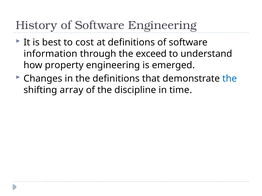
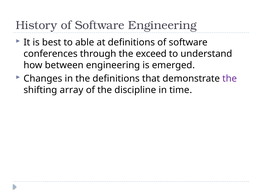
cost: cost -> able
information: information -> conferences
property: property -> between
the at (230, 79) colour: blue -> purple
